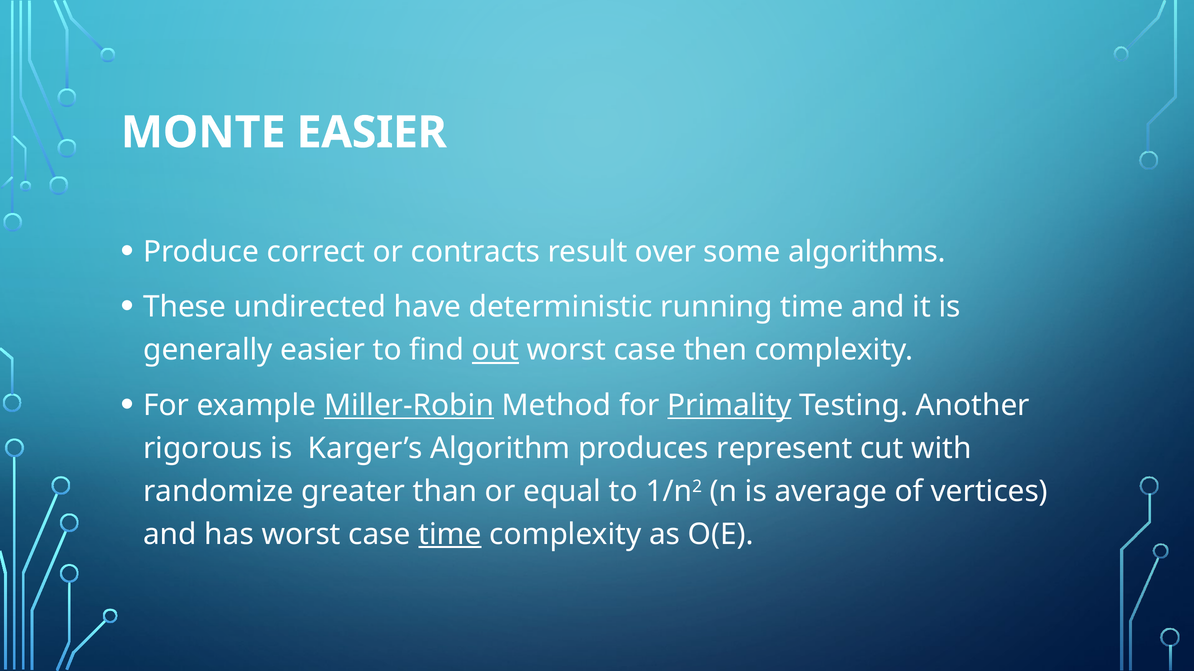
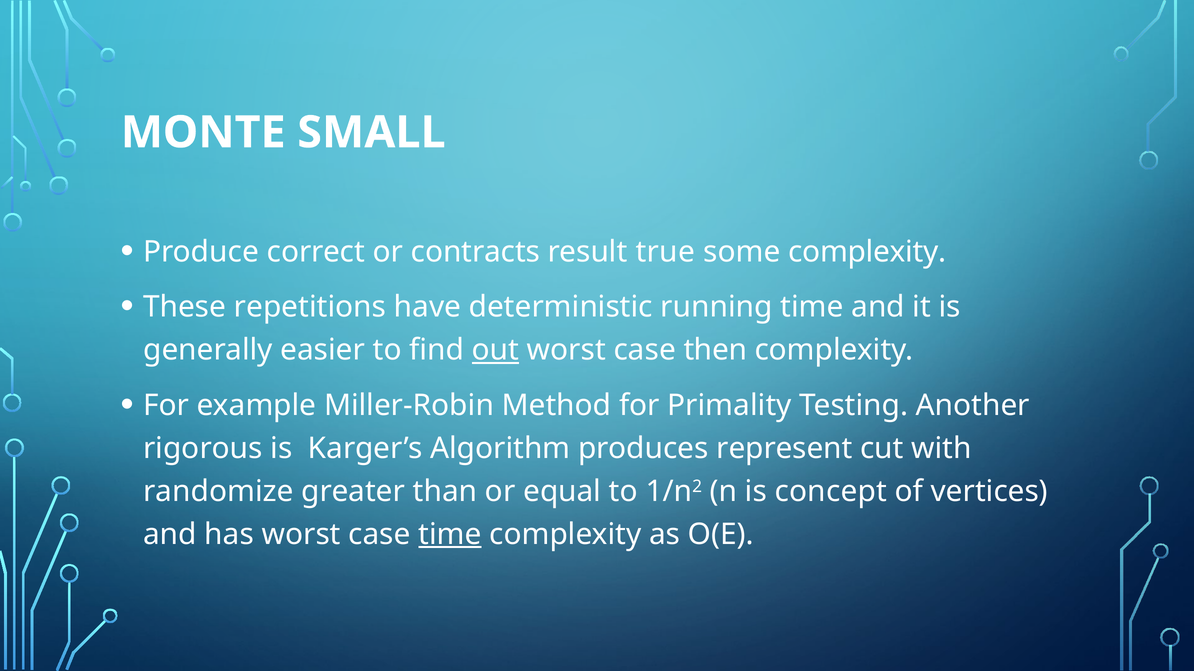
MONTE EASIER: EASIER -> SMALL
over: over -> true
some algorithms: algorithms -> complexity
undirected: undirected -> repetitions
Miller-Robin underline: present -> none
Primality underline: present -> none
average: average -> concept
